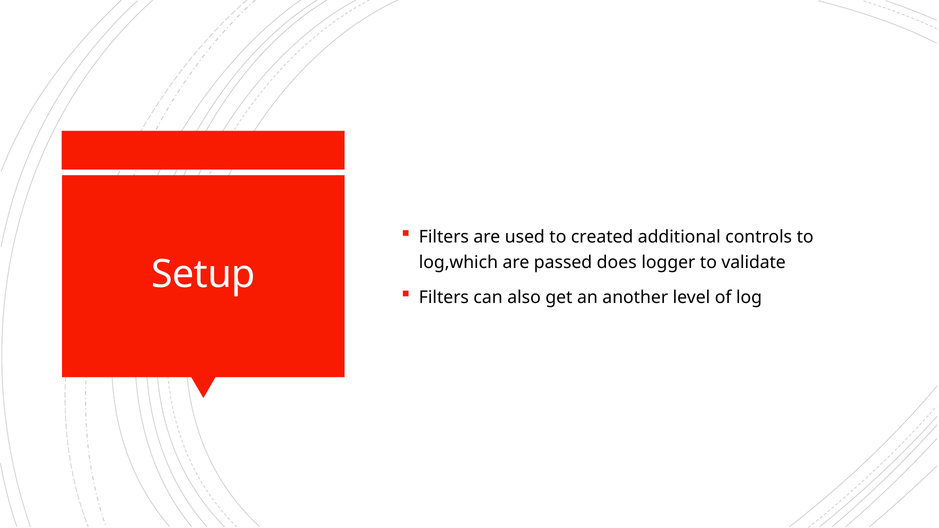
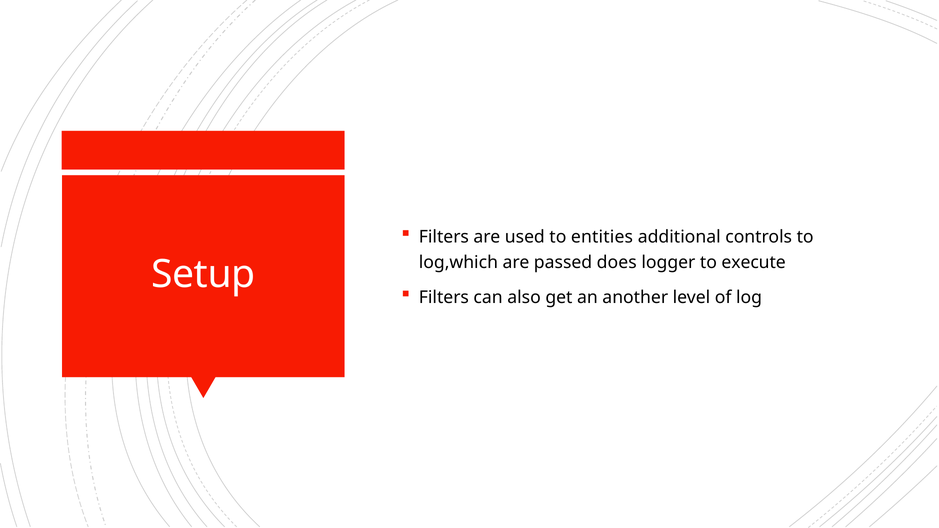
created: created -> entities
validate: validate -> execute
